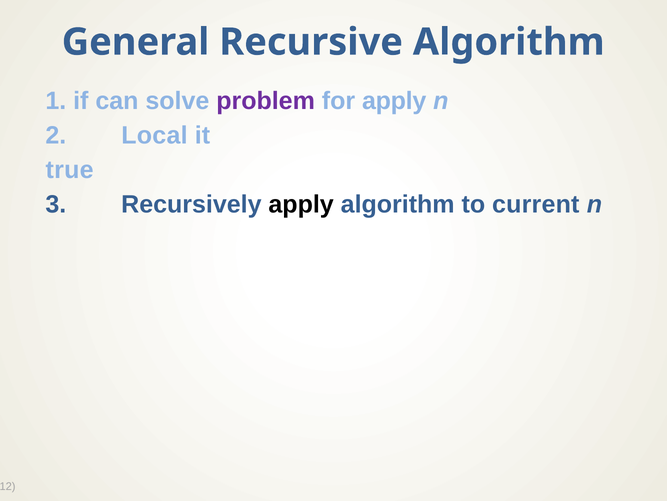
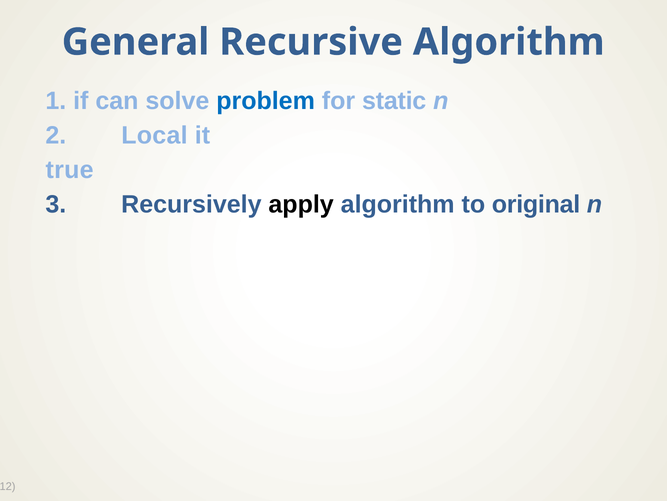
problem colour: purple -> blue
for apply: apply -> static
current: current -> original
